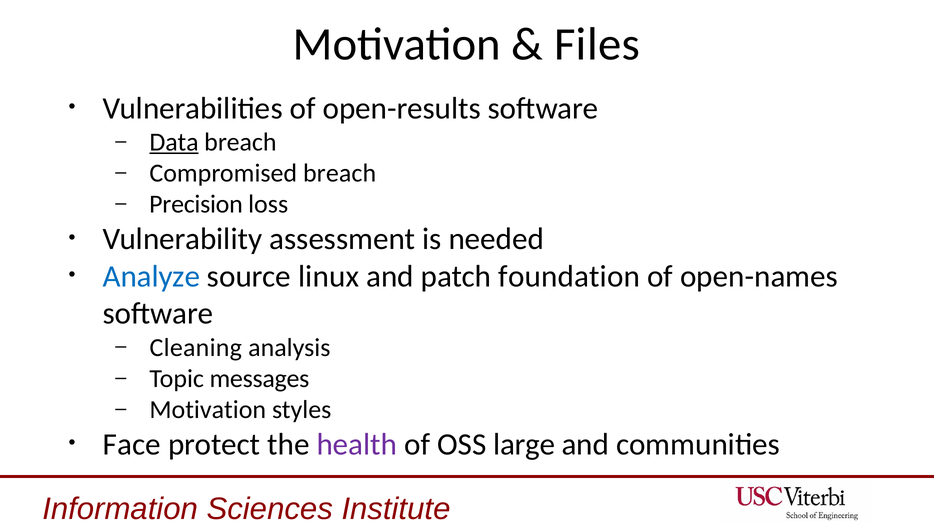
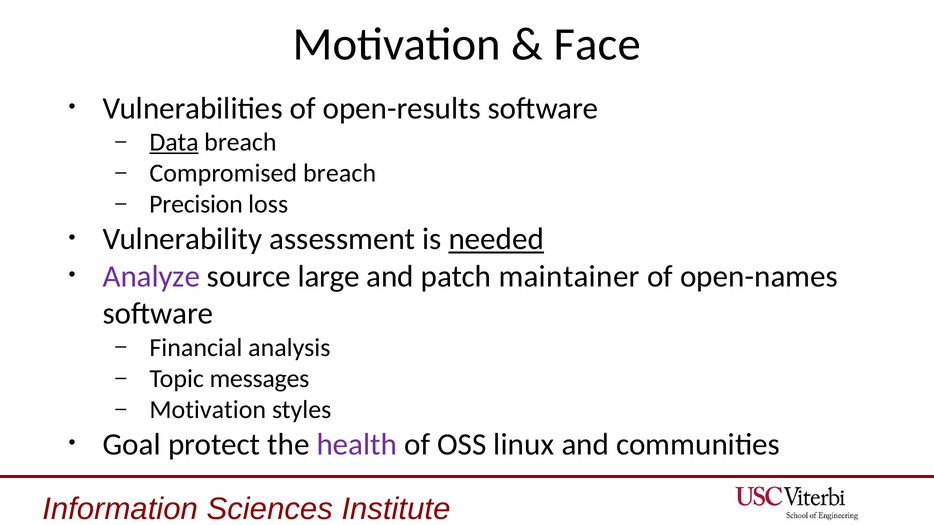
Files: Files -> Face
needed underline: none -> present
Analyze colour: blue -> purple
linux: linux -> large
foundation: foundation -> maintainer
Cleaning: Cleaning -> Financial
Face: Face -> Goal
large: large -> linux
